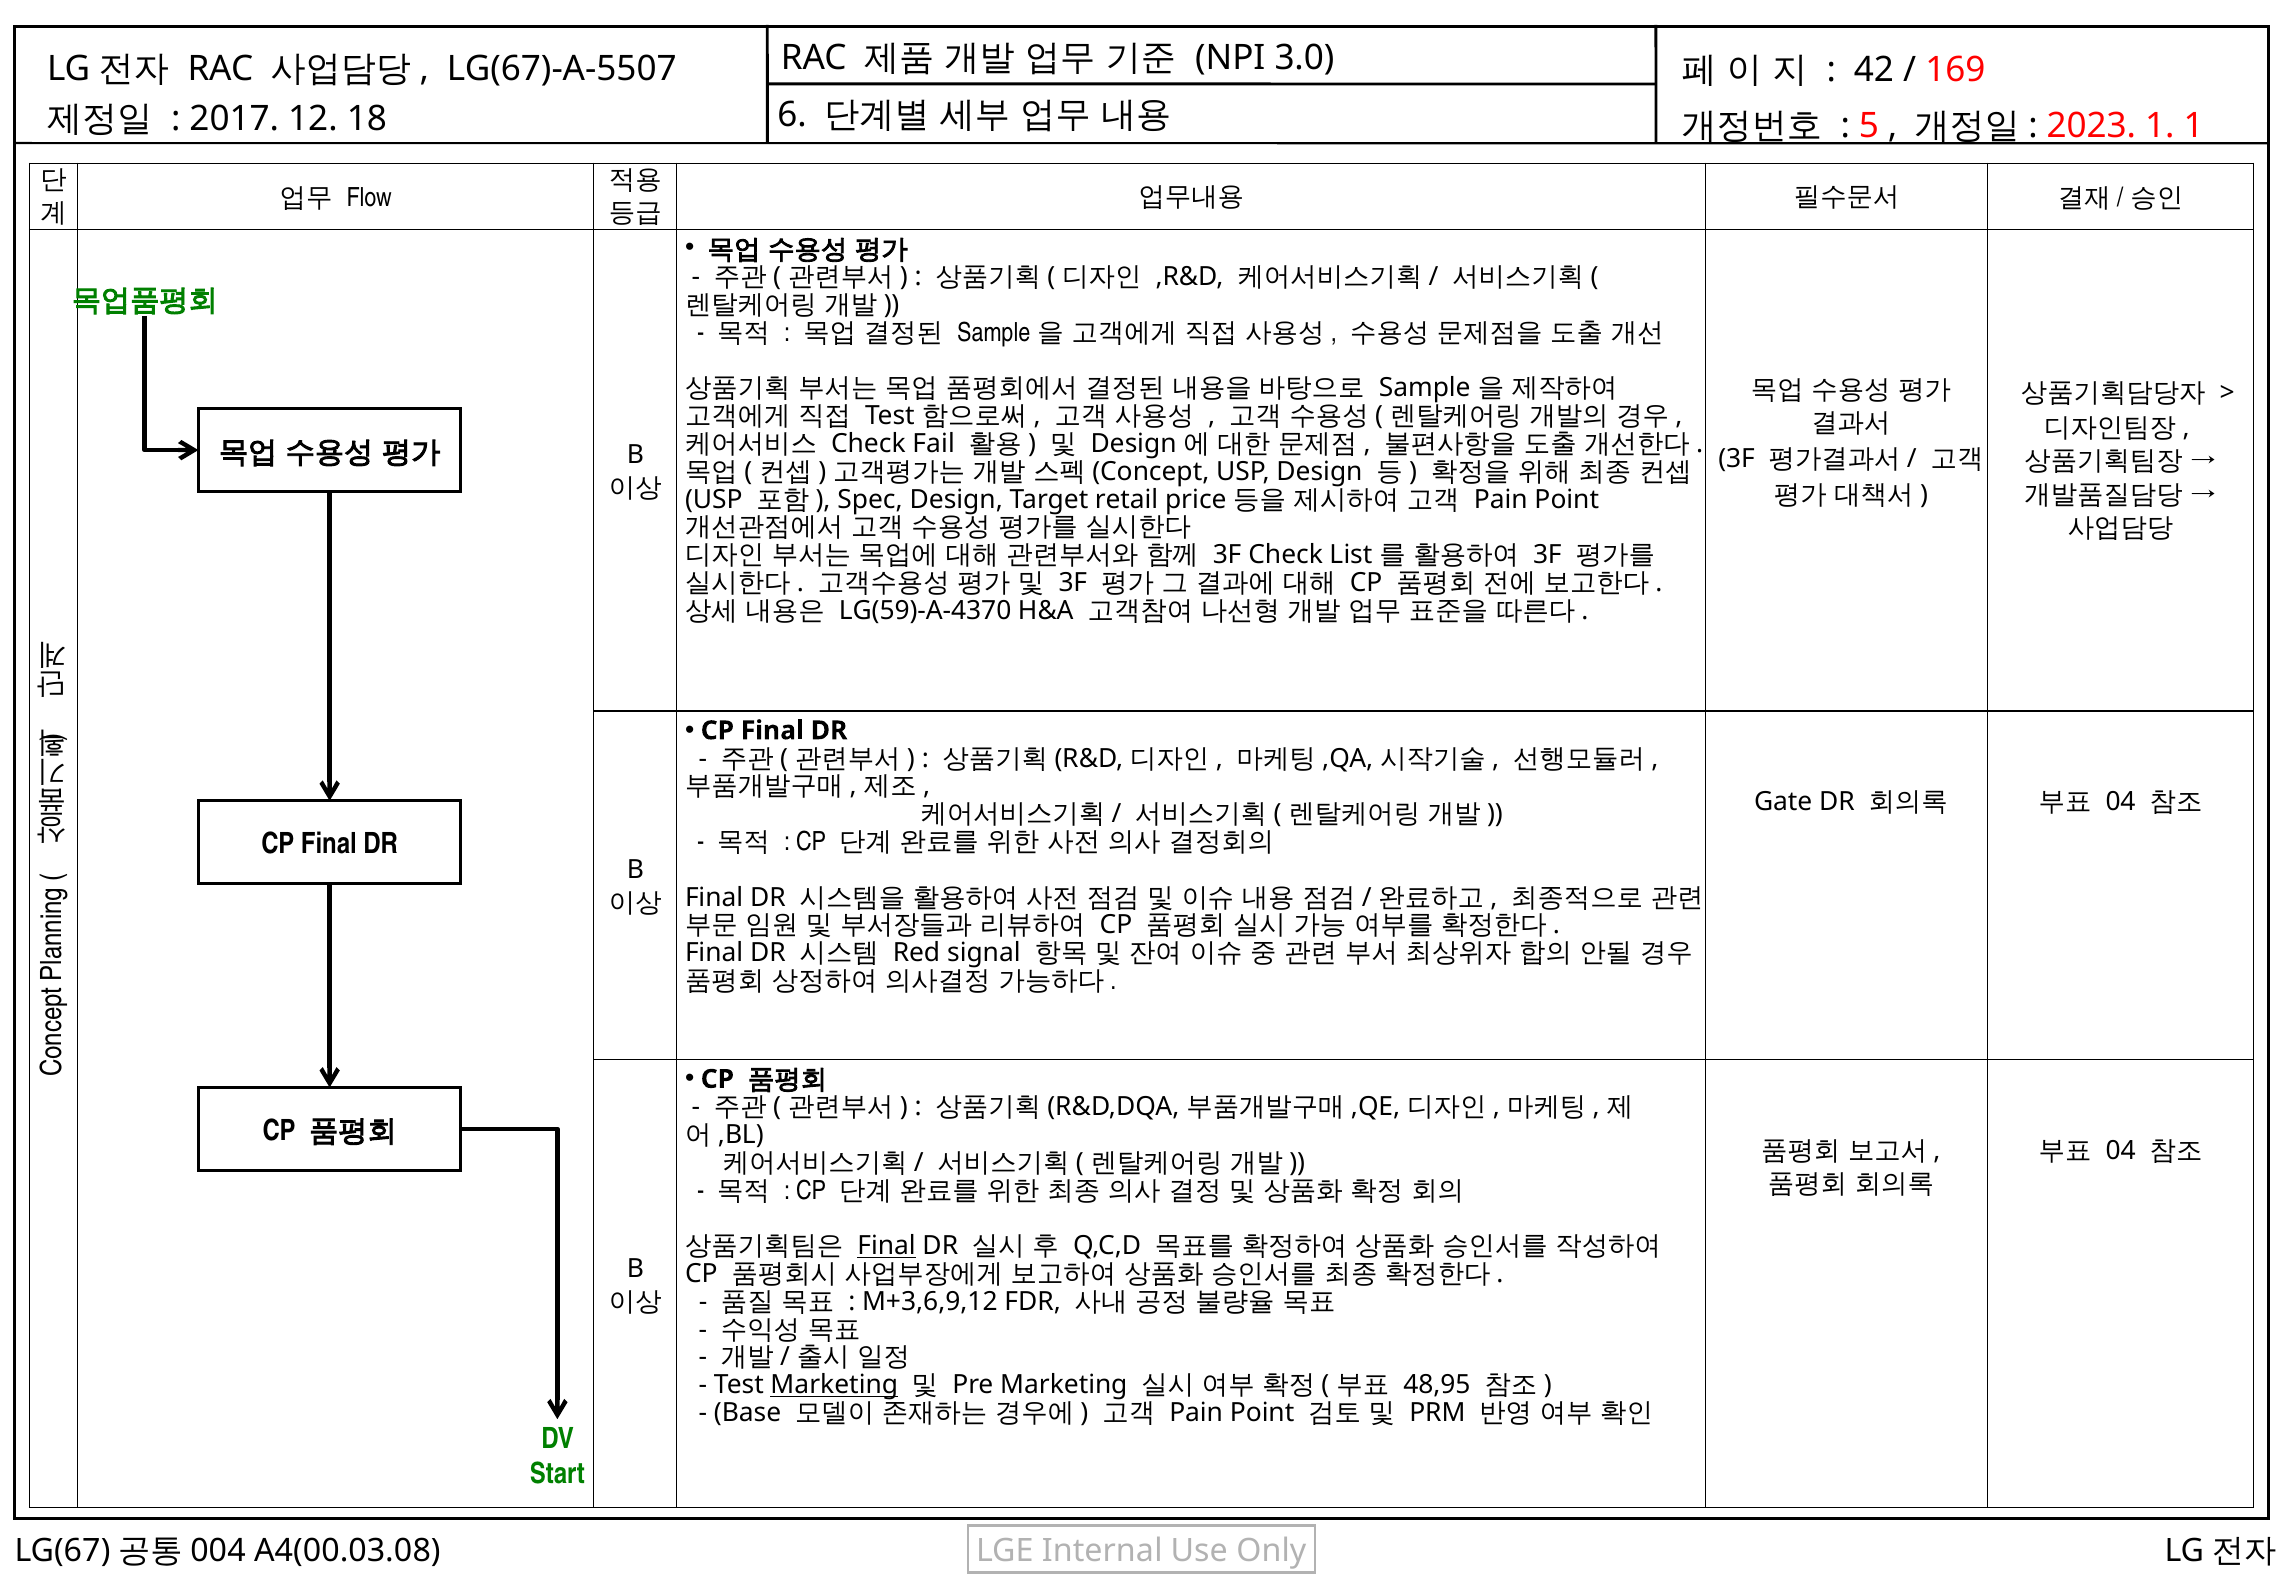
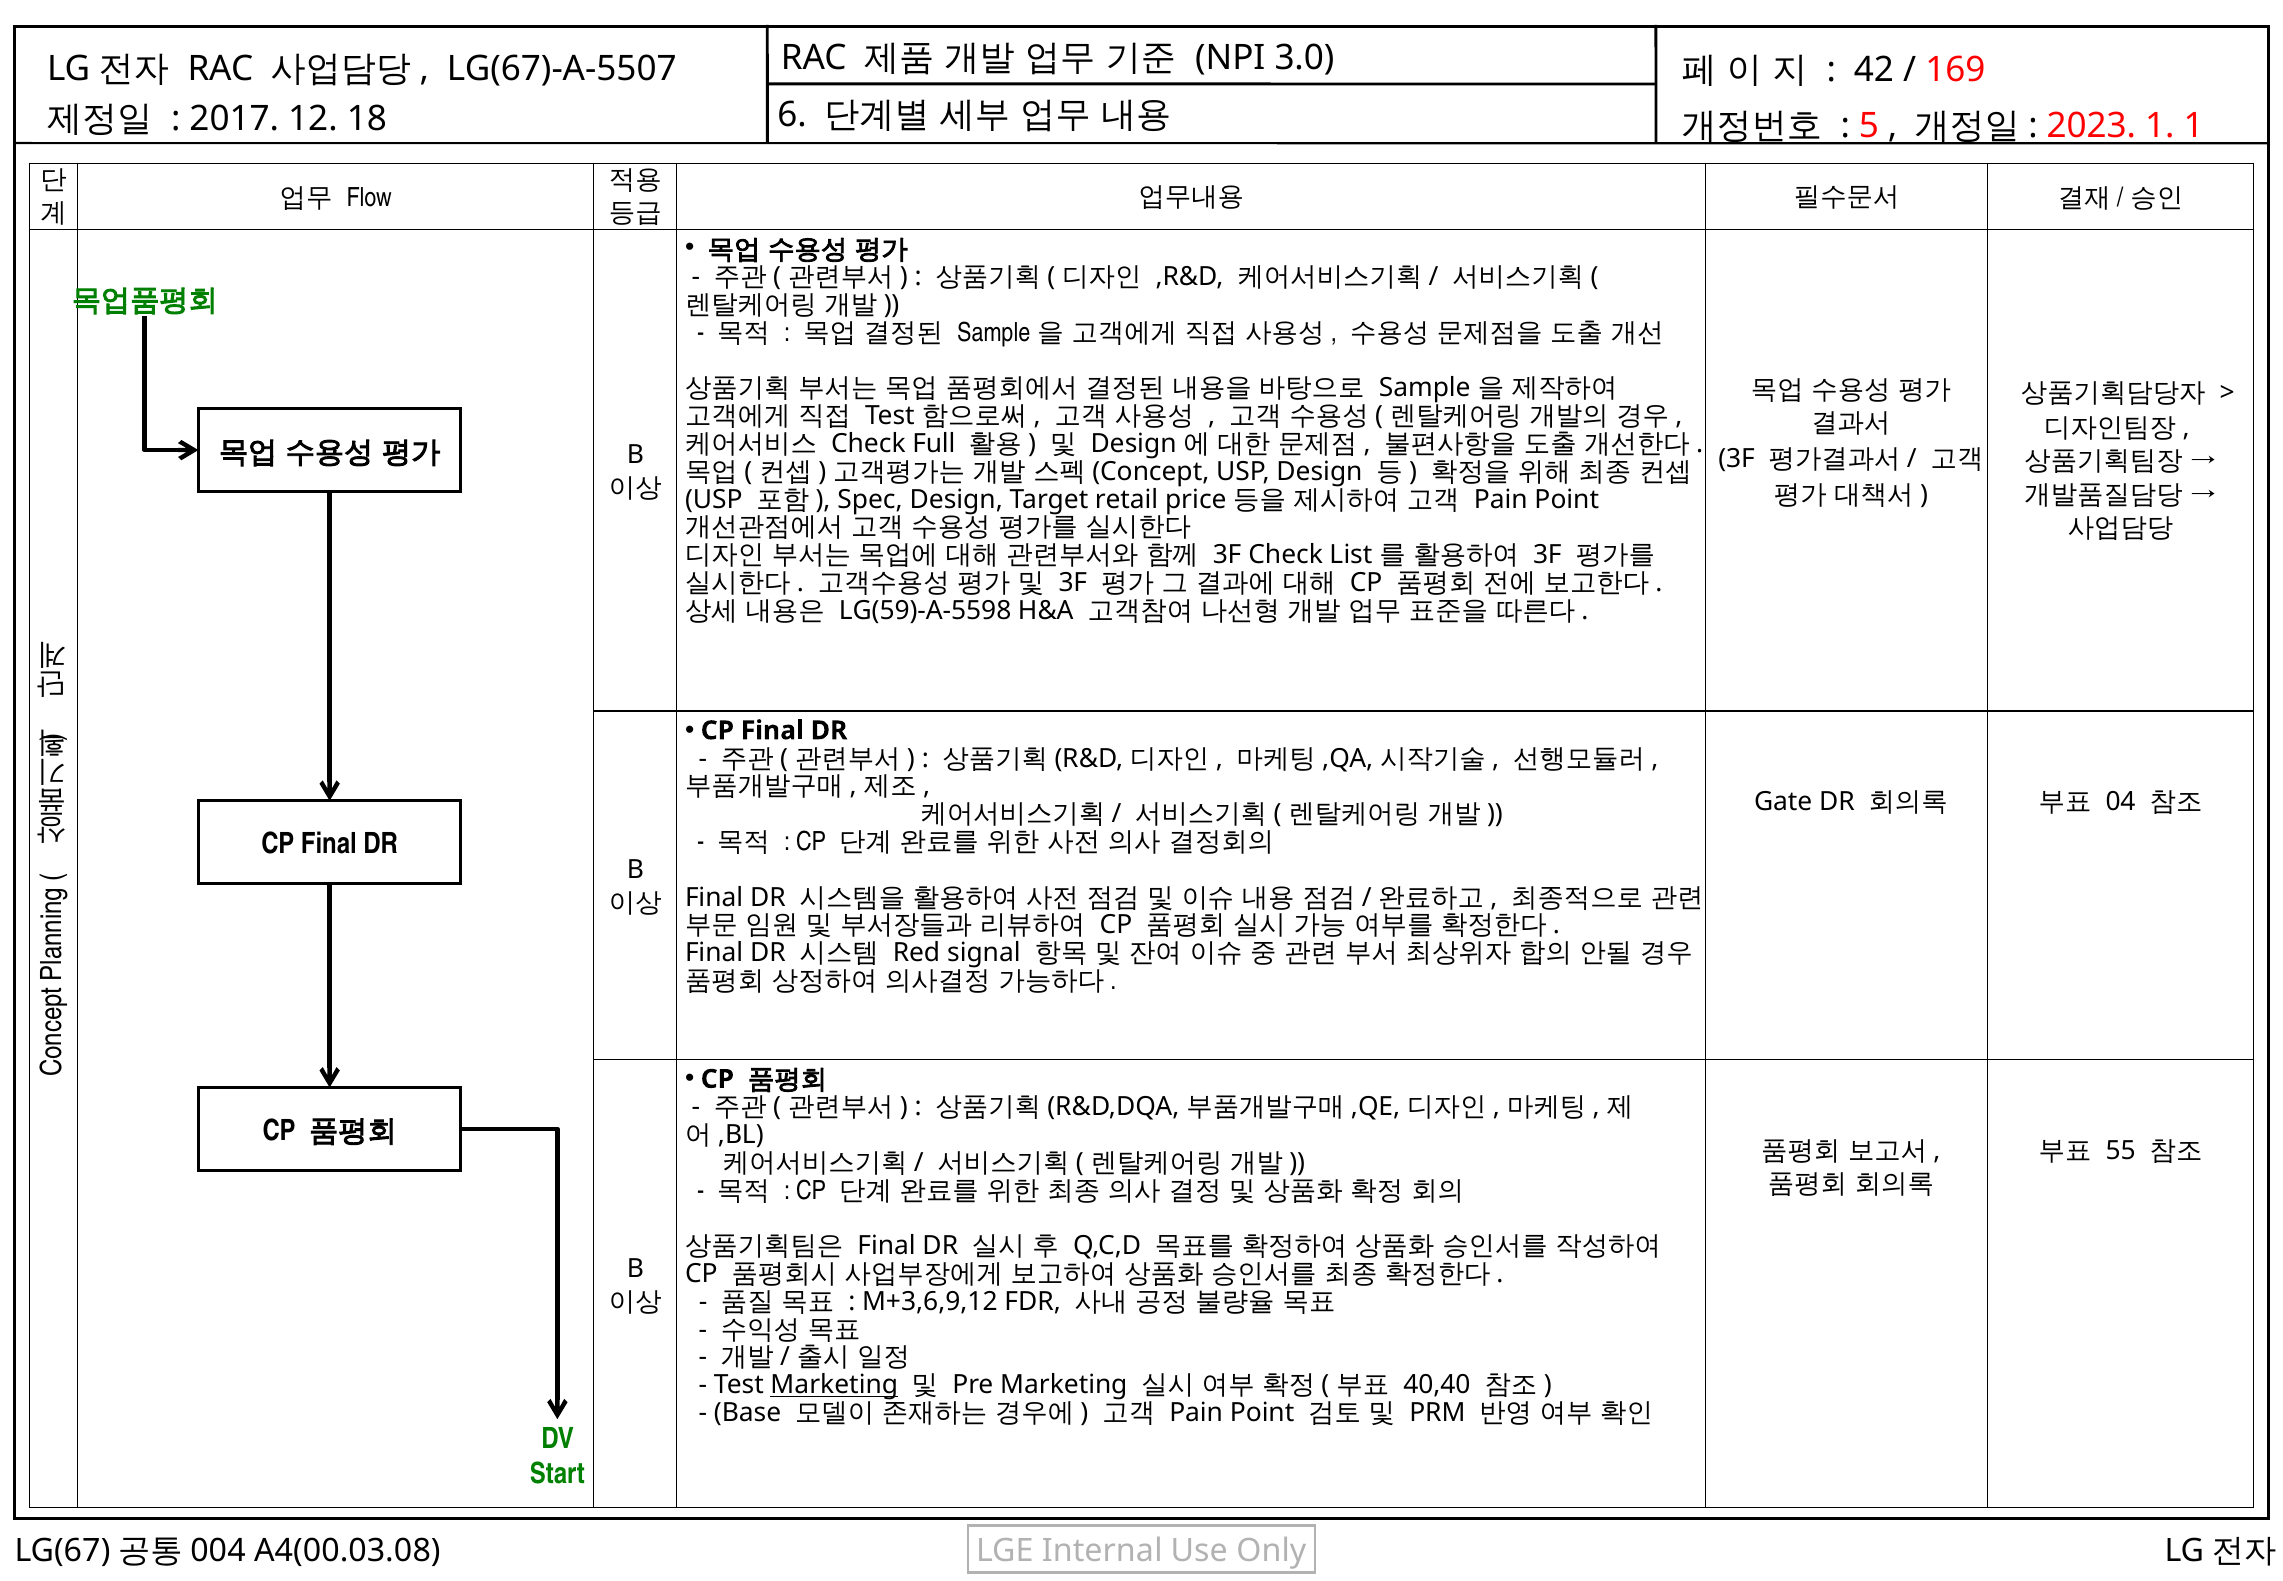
Fail: Fail -> Full
LG(59)-A-4370: LG(59)-A-4370 -> LG(59)-A-5598
04 at (2121, 1150): 04 -> 55
Final at (886, 1246) underline: present -> none
48,95: 48,95 -> 40,40
